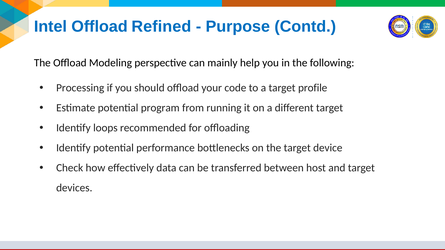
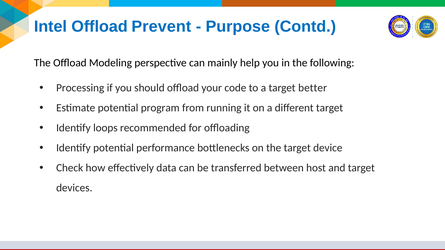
Refined: Refined -> Prevent
profile: profile -> better
